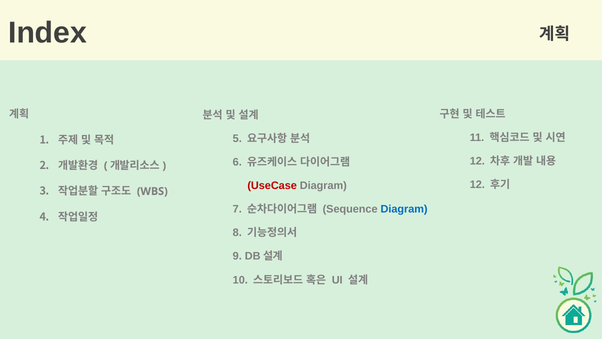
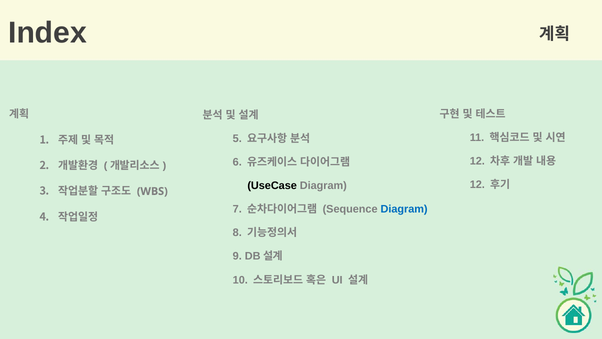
UseCase colour: red -> black
